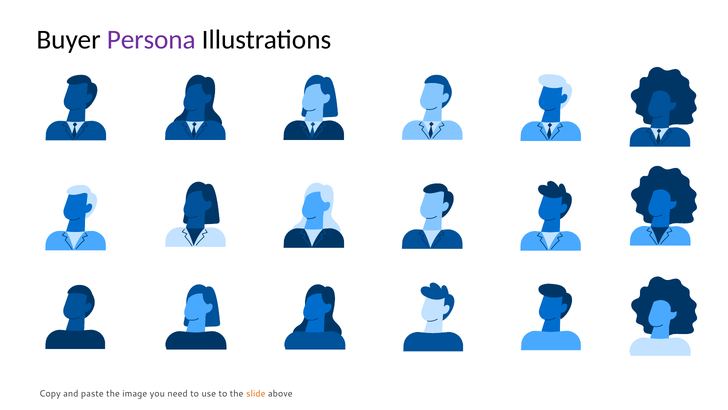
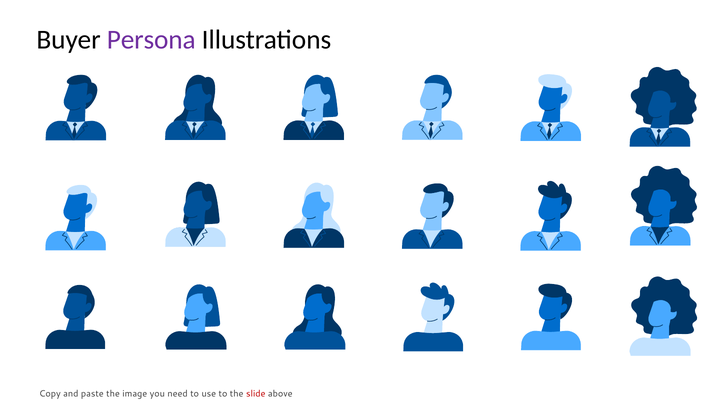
slide colour: orange -> red
